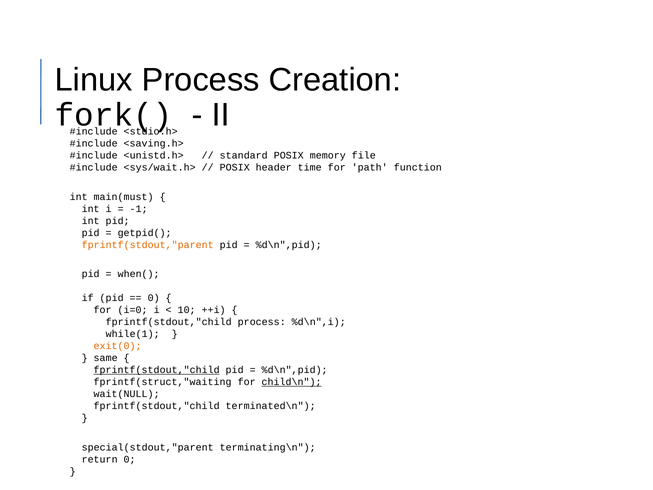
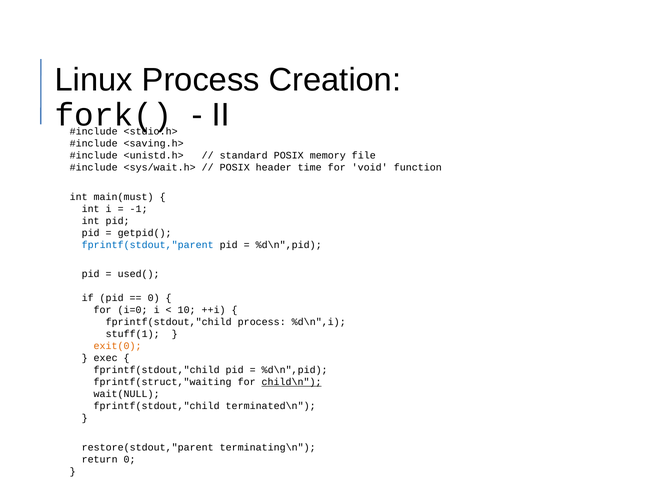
path: path -> void
fprintf(stdout,"parent colour: orange -> blue
when(: when( -> used(
while(1: while(1 -> stuff(1
same: same -> exec
fprintf(stdout,"child at (157, 370) underline: present -> none
special(stdout,"parent: special(stdout,"parent -> restore(stdout,"parent
